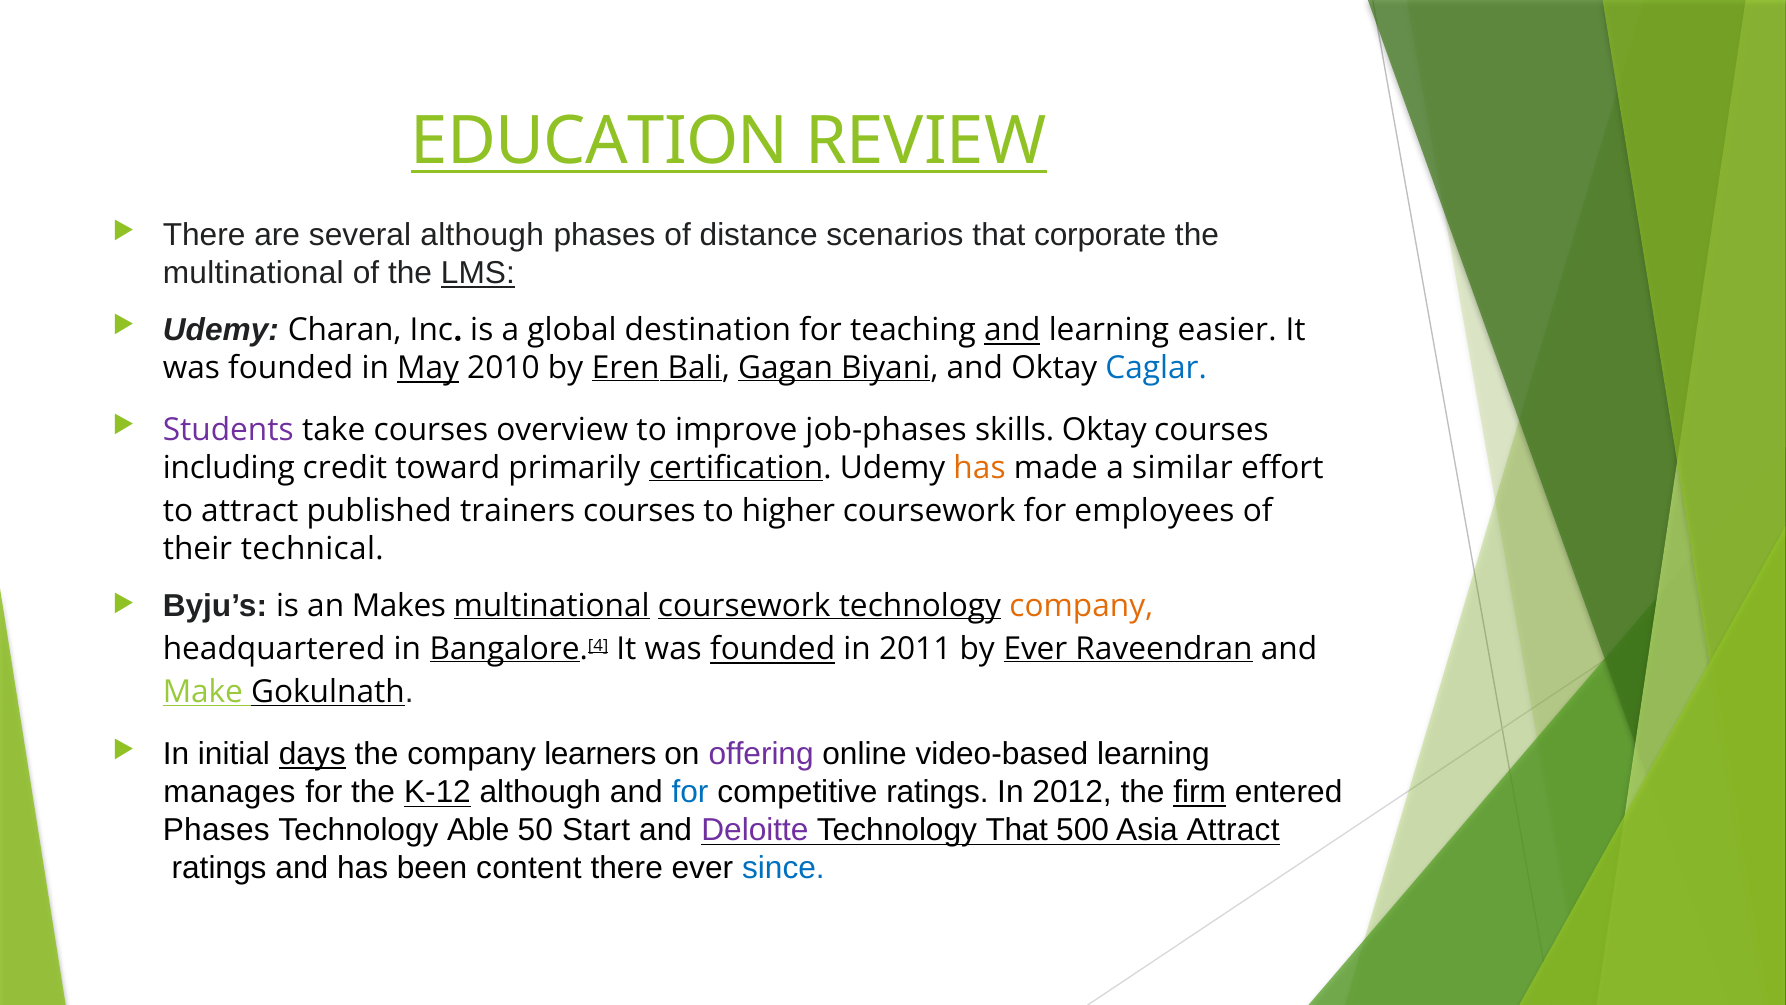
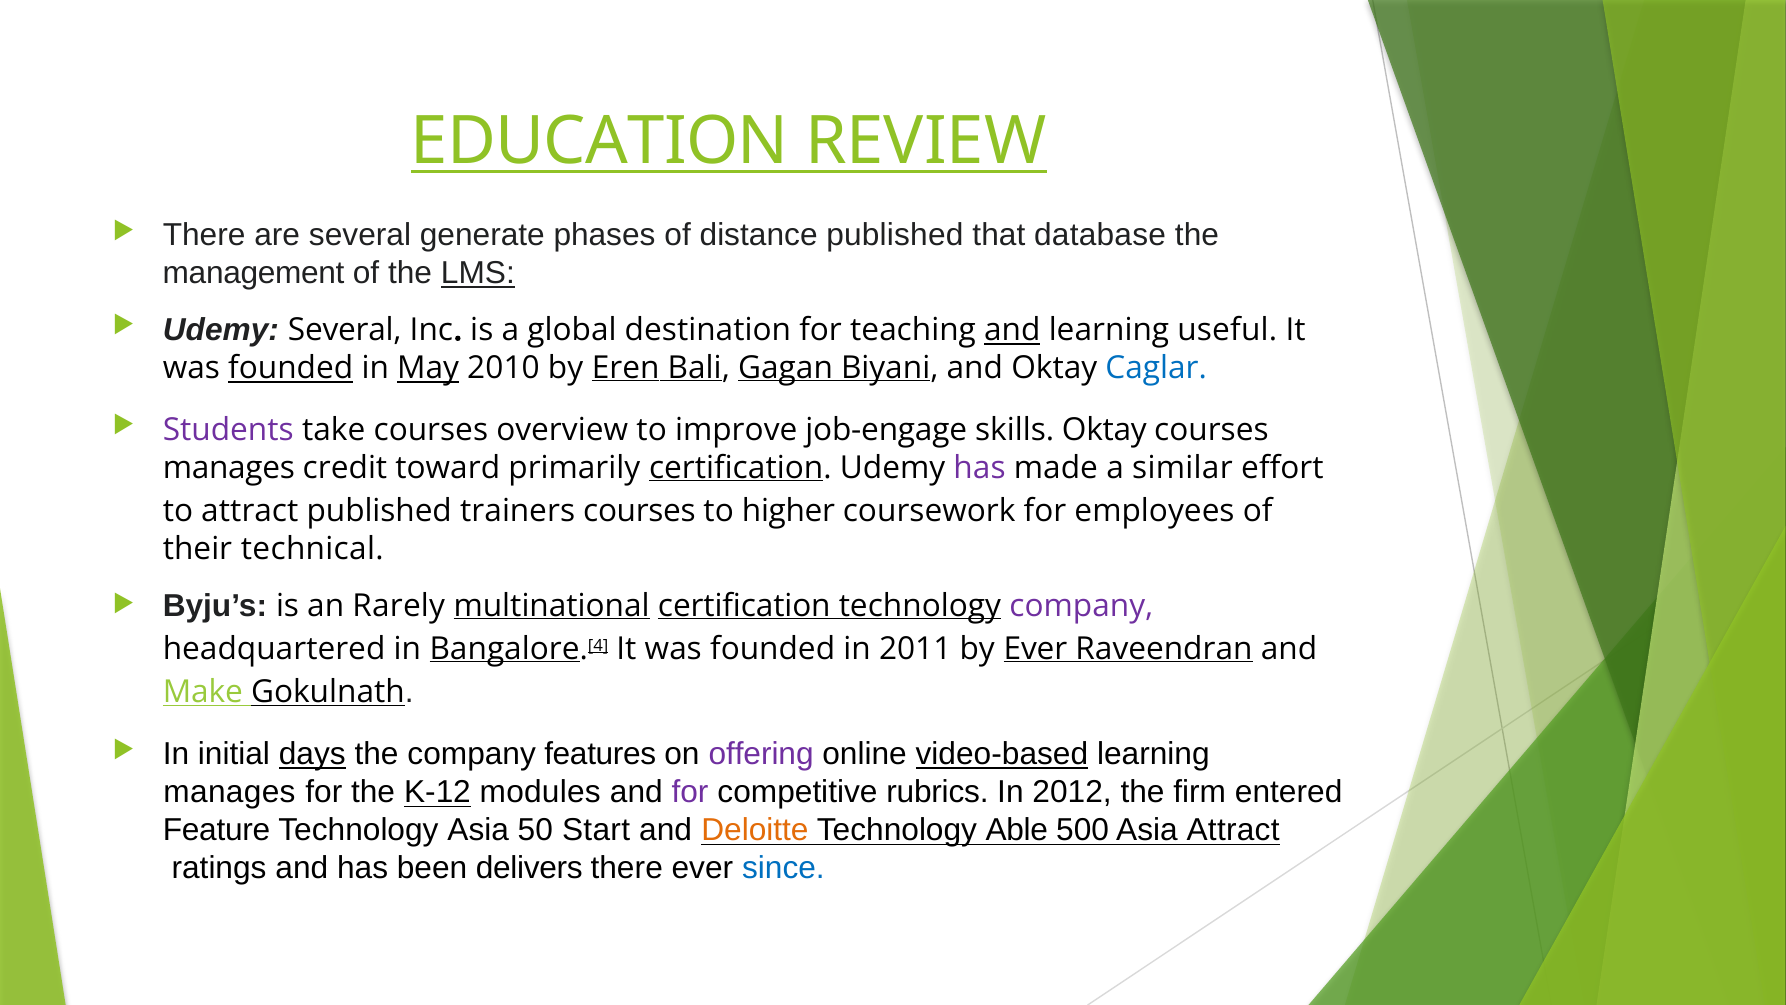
several although: although -> generate
distance scenarios: scenarios -> published
corporate: corporate -> database
multinational at (253, 273): multinational -> management
Udemy Charan: Charan -> Several
easier: easier -> useful
founded at (291, 368) underline: none -> present
job-phases: job-phases -> job-engage
including at (229, 468): including -> manages
has at (980, 468) colour: orange -> purple
Makes: Makes -> Rarely
multinational coursework: coursework -> certification
company at (1081, 606) colour: orange -> purple
founded at (773, 649) underline: present -> none
learners: learners -> features
video-based underline: none -> present
K-12 although: although -> modules
for at (690, 792) colour: blue -> purple
competitive ratings: ratings -> rubrics
firm underline: present -> none
Phases at (216, 830): Phases -> Feature
Technology Able: Able -> Asia
Deloitte colour: purple -> orange
Technology That: That -> Able
content: content -> delivers
